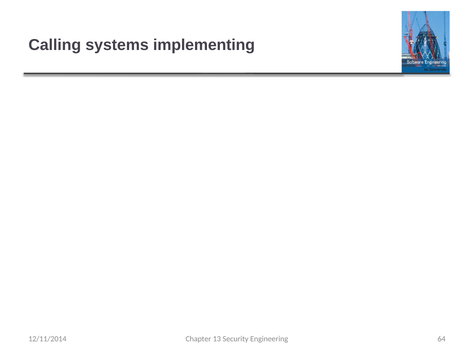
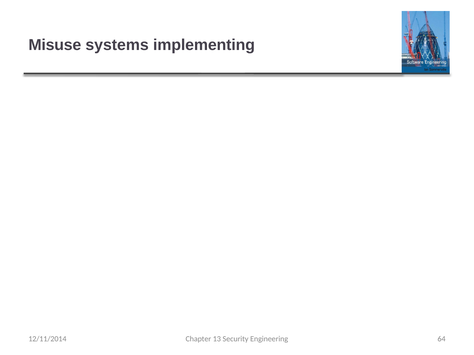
Calling: Calling -> Misuse
